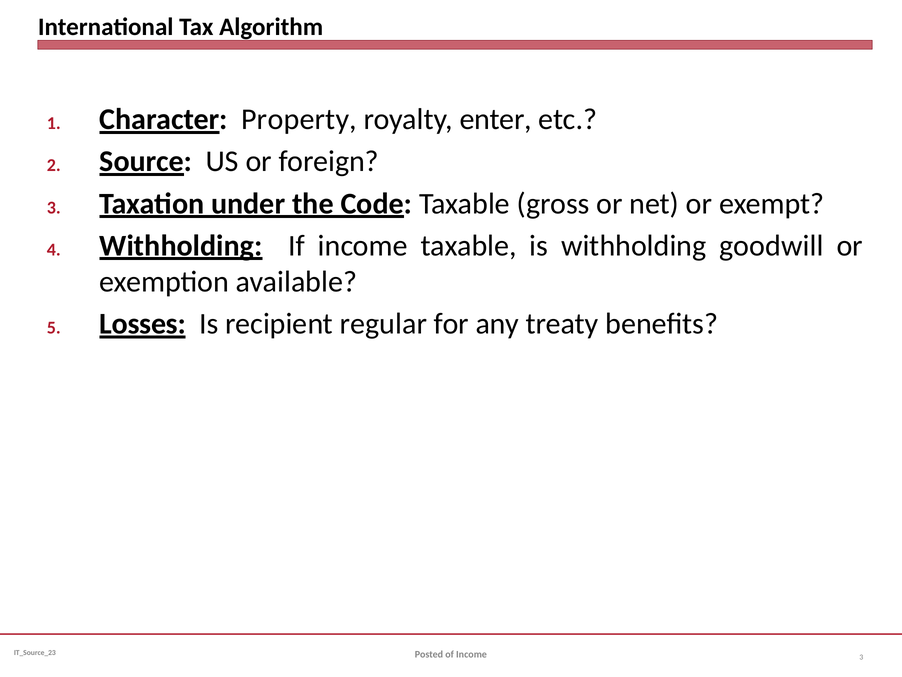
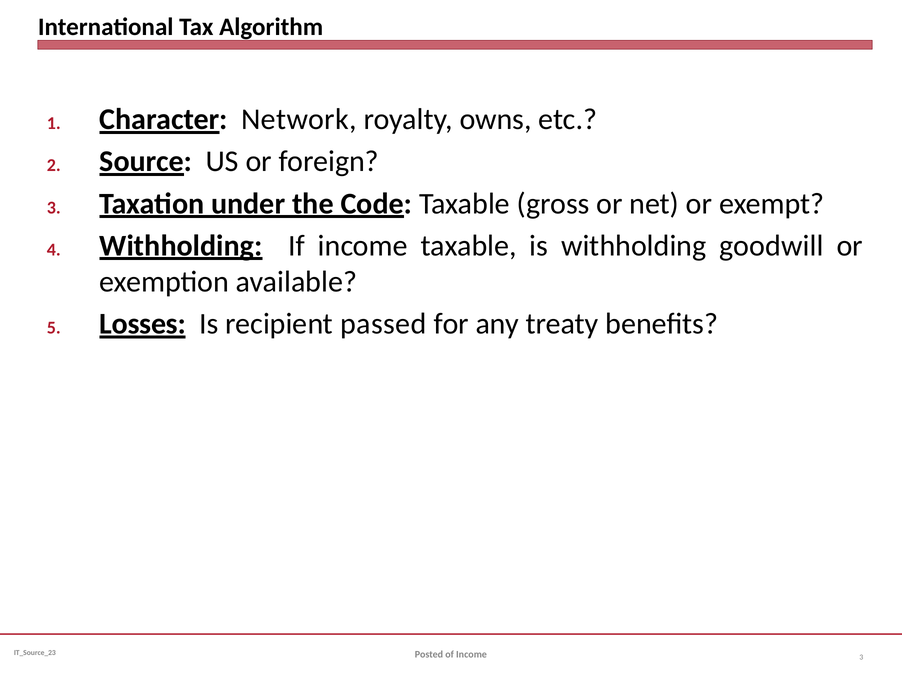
Property: Property -> Network
enter: enter -> owns
regular: regular -> passed
